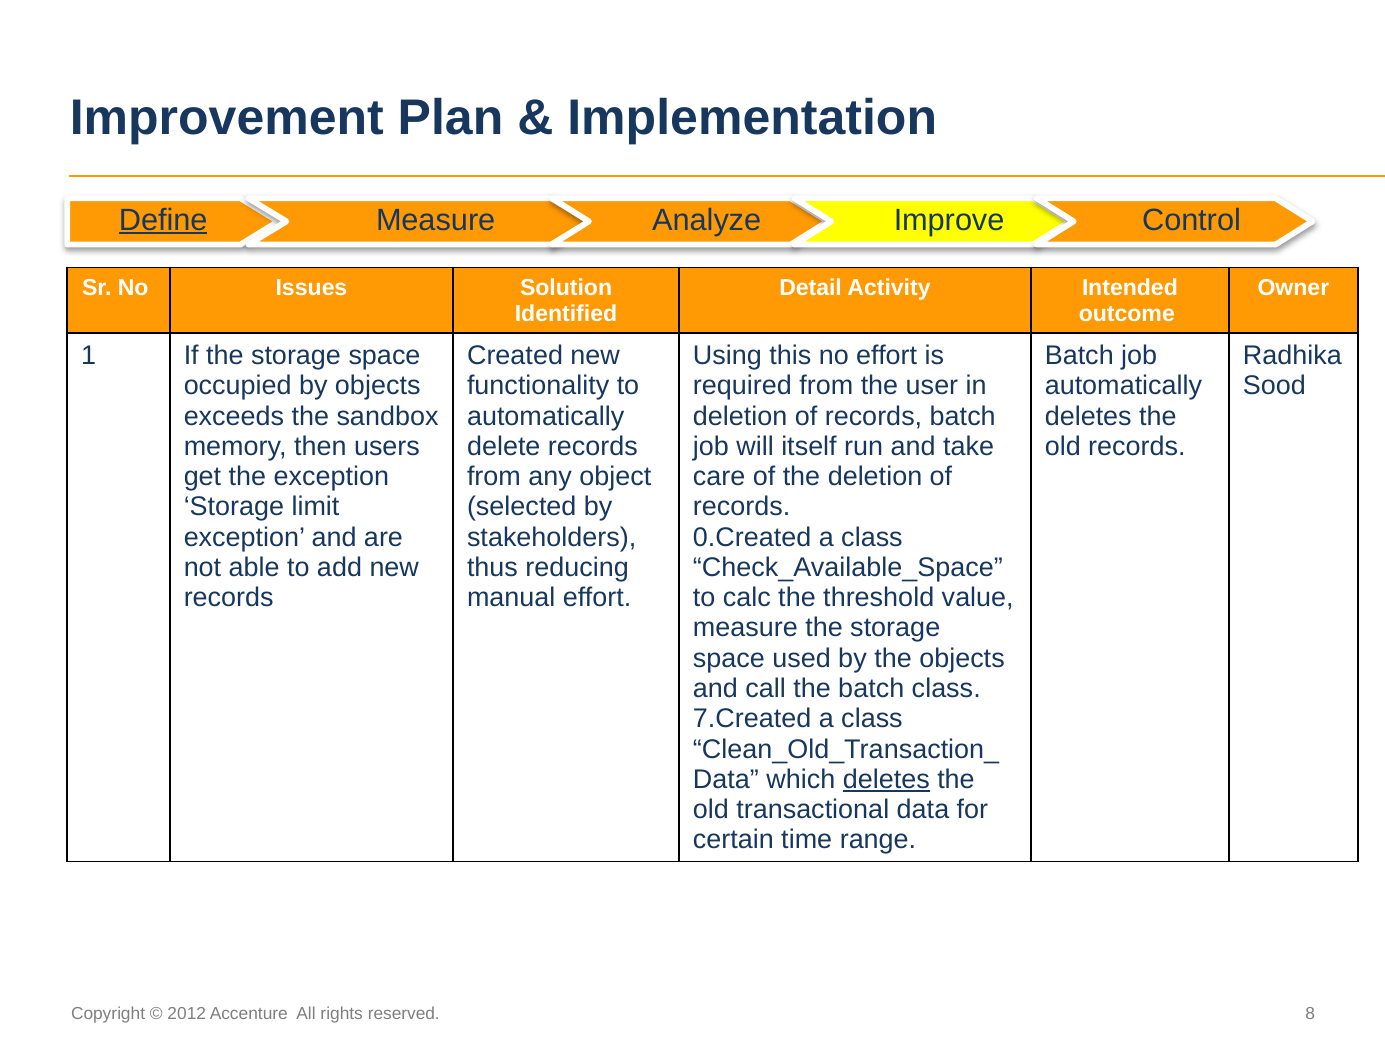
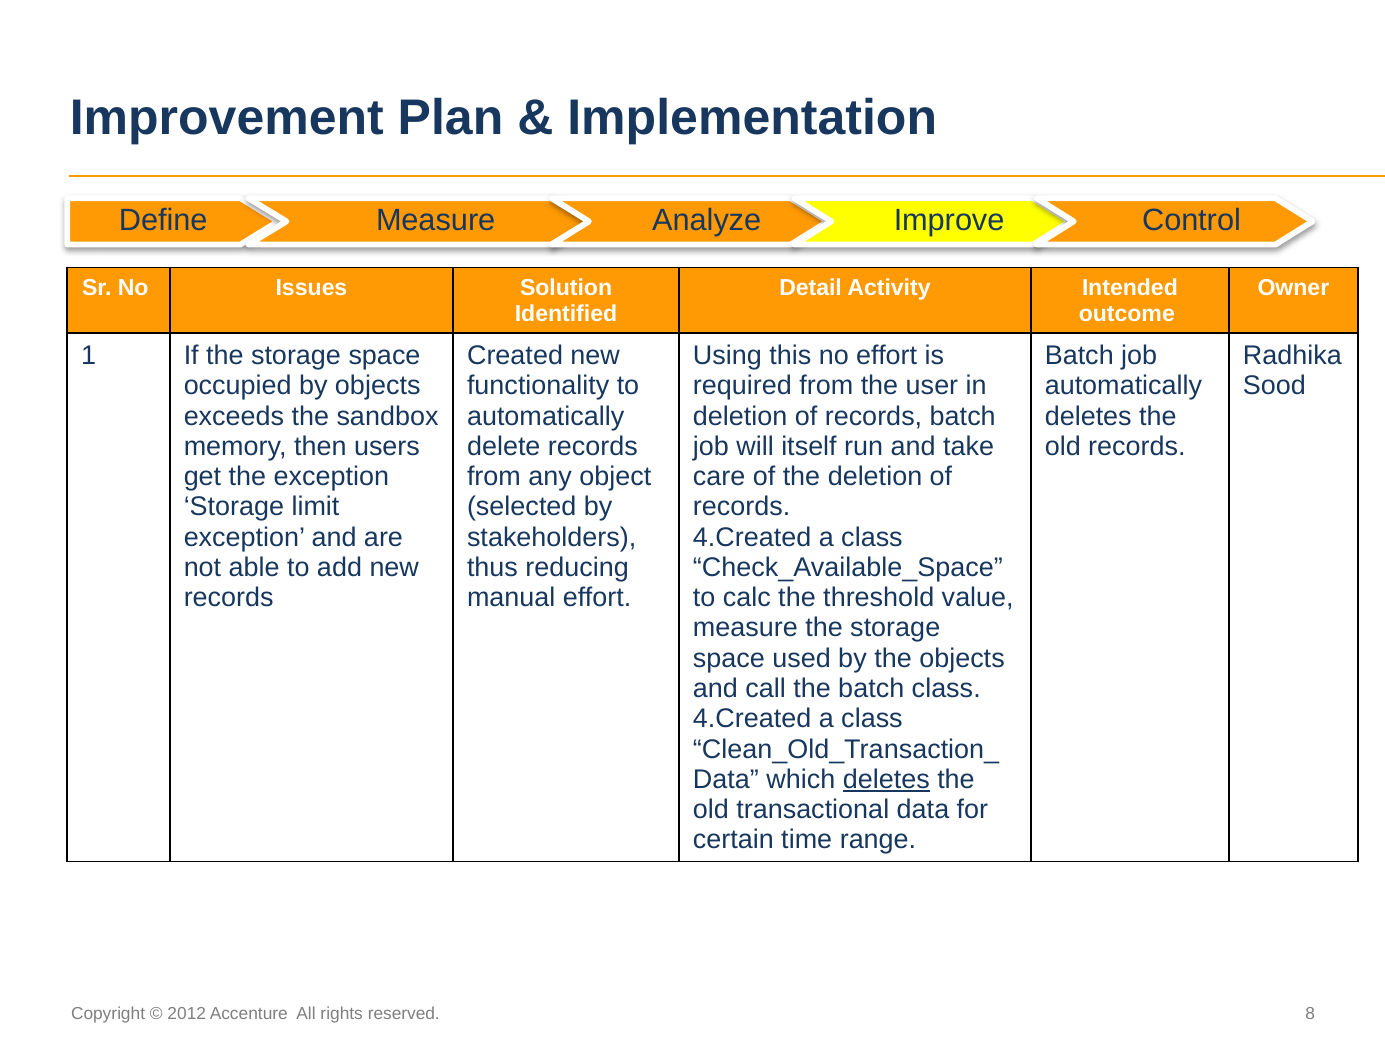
Define underline: present -> none
0.Created at (752, 537): 0.Created -> 4.Created
7.Created at (752, 719): 7.Created -> 4.Created
